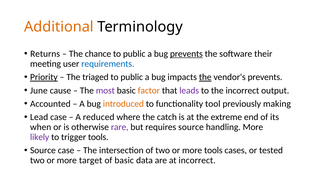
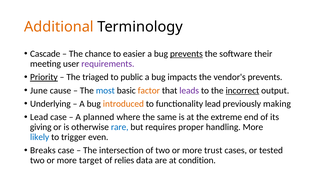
Returns: Returns -> Cascade
public at (134, 54): public -> easier
requirements colour: blue -> purple
the at (205, 77) underline: present -> none
most colour: purple -> blue
incorrect at (242, 90) underline: none -> present
Accounted: Accounted -> Underlying
functionality tool: tool -> lead
reduced: reduced -> planned
catch: catch -> same
when: when -> giving
rare colour: purple -> blue
requires source: source -> proper
likely colour: purple -> blue
trigger tools: tools -> even
Source at (43, 150): Source -> Breaks
more tools: tools -> trust
of basic: basic -> relies
at incorrect: incorrect -> condition
